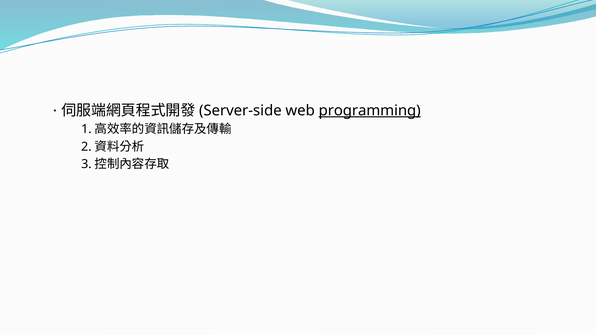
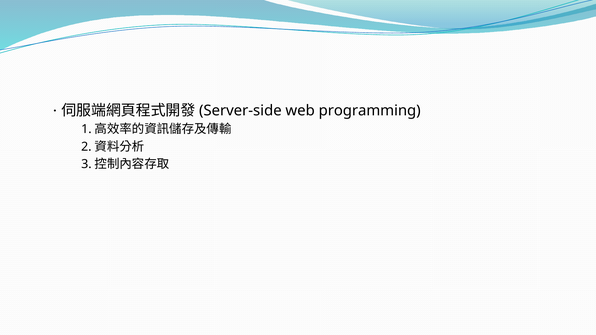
programming underline: present -> none
